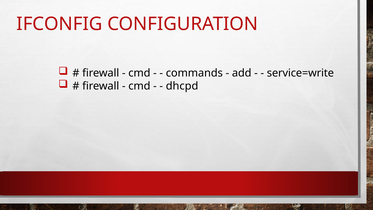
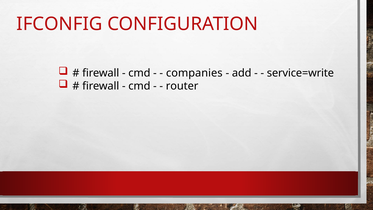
commands: commands -> companies
dhcpd: dhcpd -> router
